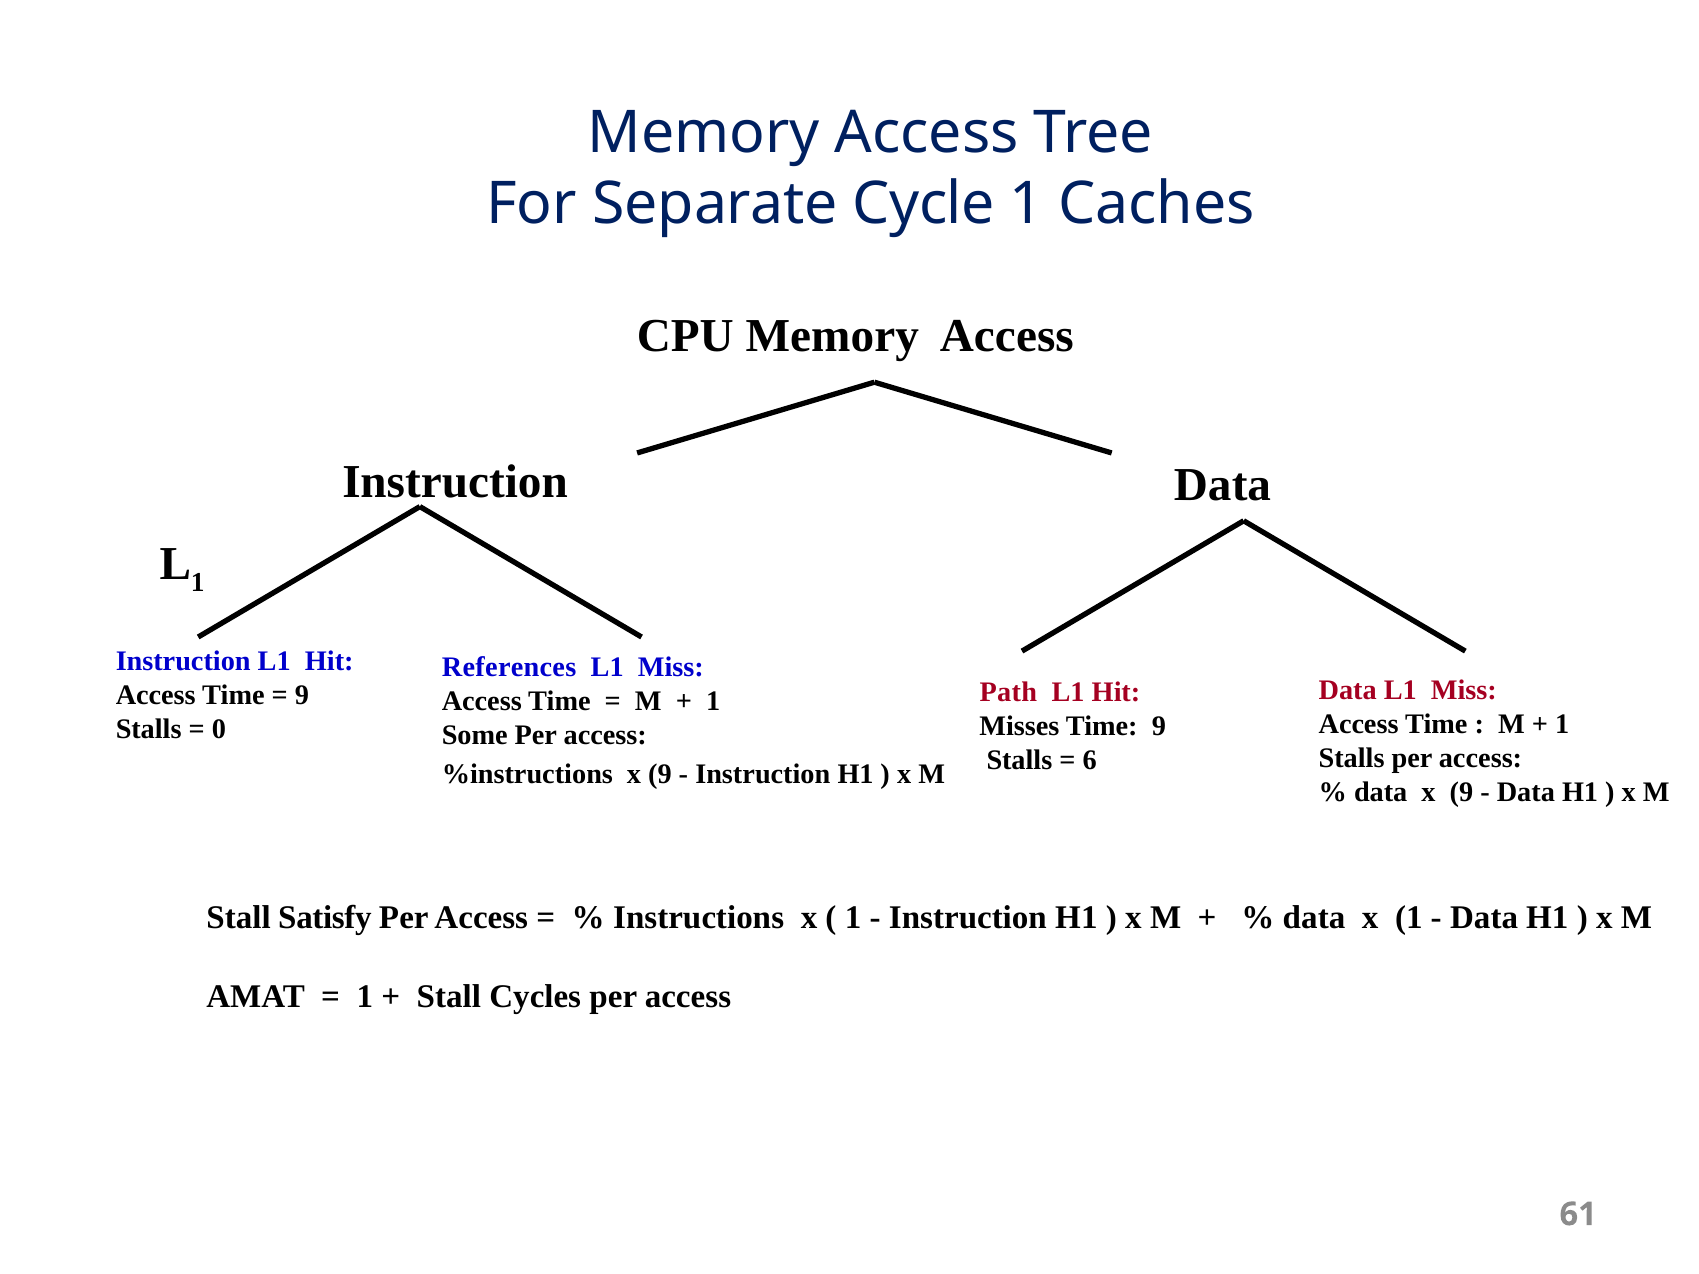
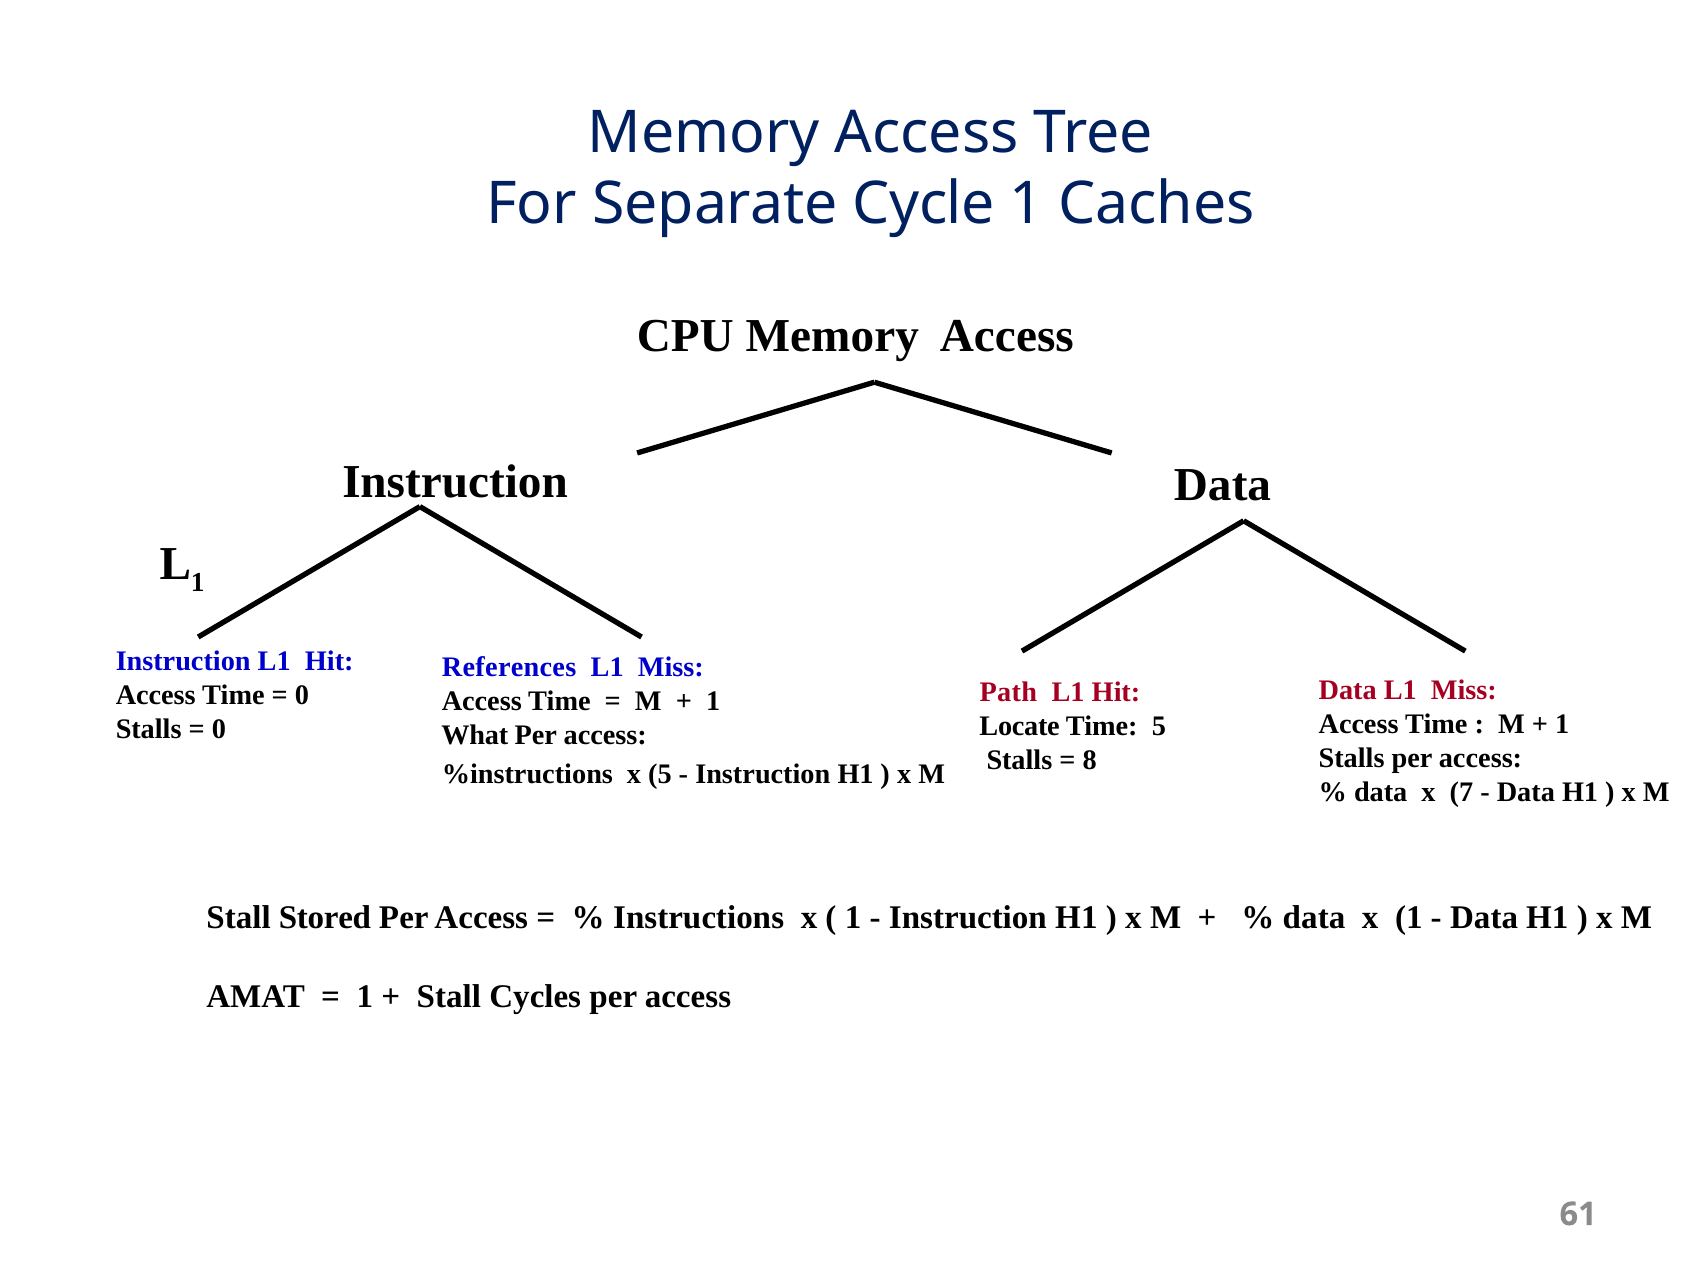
9 at (302, 695): 9 -> 0
Misses: Misses -> Locate
Time 9: 9 -> 5
Some: Some -> What
6: 6 -> 8
%instructions x 9: 9 -> 5
data x 9: 9 -> 7
Satisfy: Satisfy -> Stored
